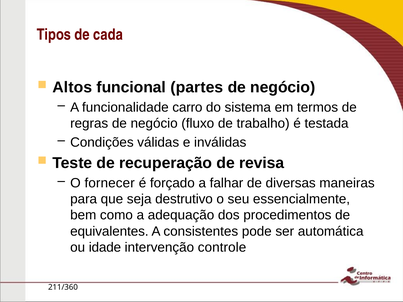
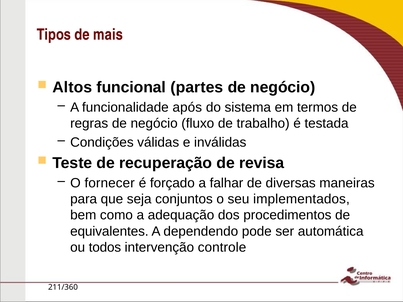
cada: cada -> mais
carro: carro -> após
destrutivo: destrutivo -> conjuntos
essencialmente: essencialmente -> implementados
consistentes: consistentes -> dependendo
idade: idade -> todos
